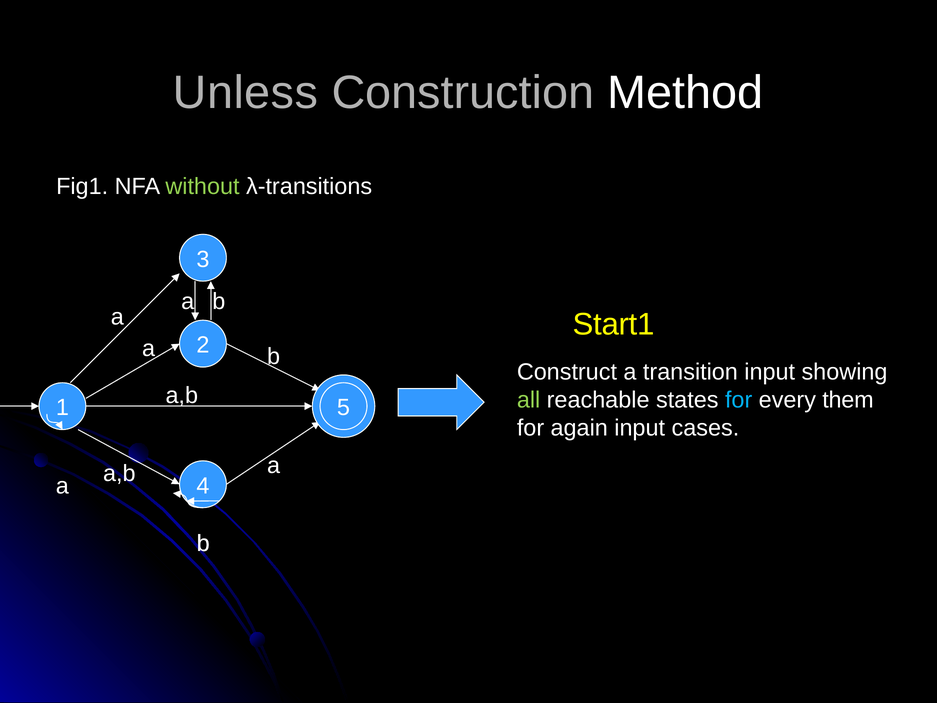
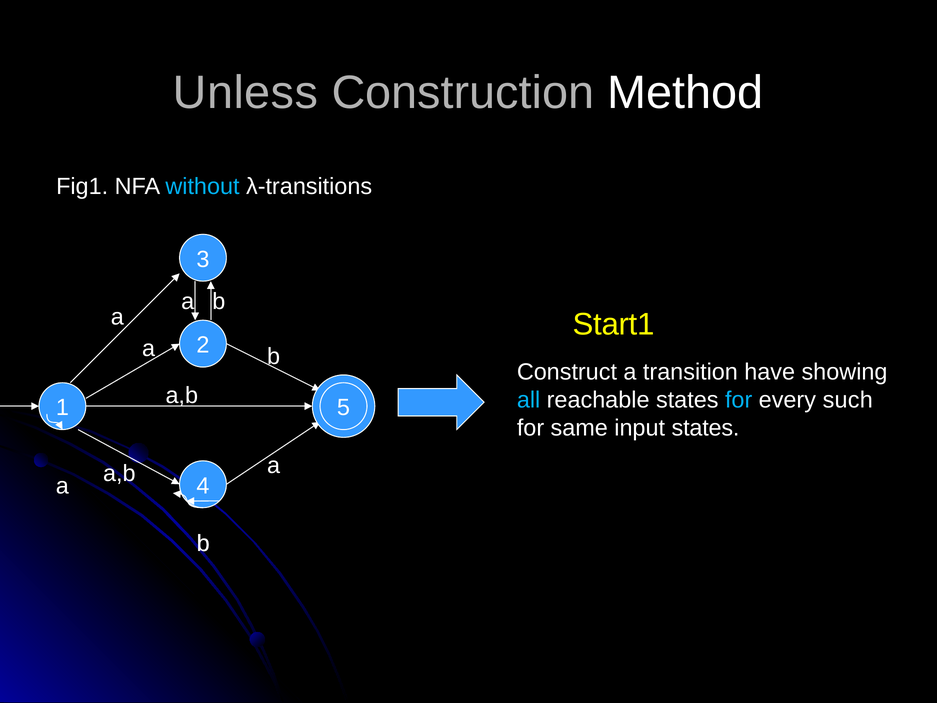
without colour: light green -> light blue
transition input: input -> have
all colour: light green -> light blue
them: them -> such
again: again -> same
input cases: cases -> states
